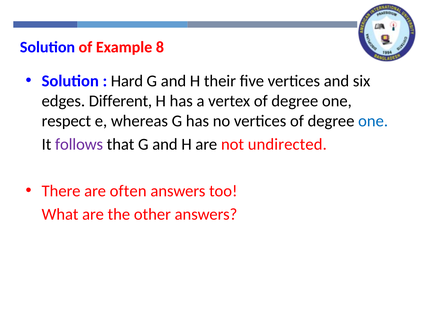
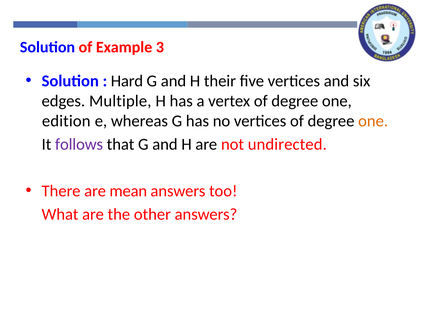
8: 8 -> 3
Different: Different -> Multiple
respect: respect -> edition
one at (373, 121) colour: blue -> orange
often: often -> mean
